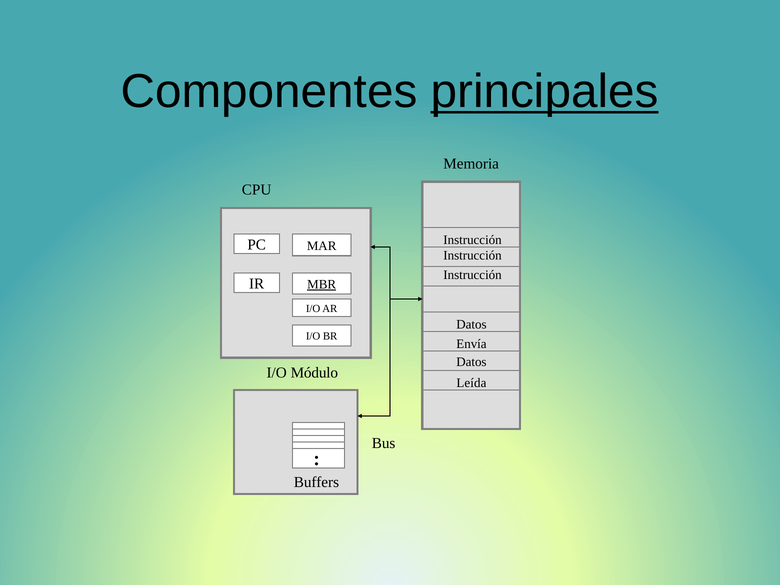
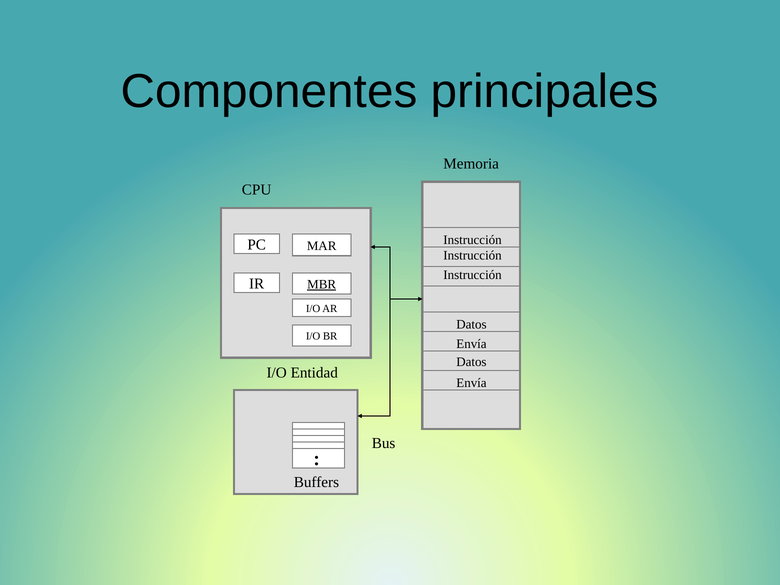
principales underline: present -> none
Módulo: Módulo -> Entidad
Leída at (471, 383): Leída -> Envía
